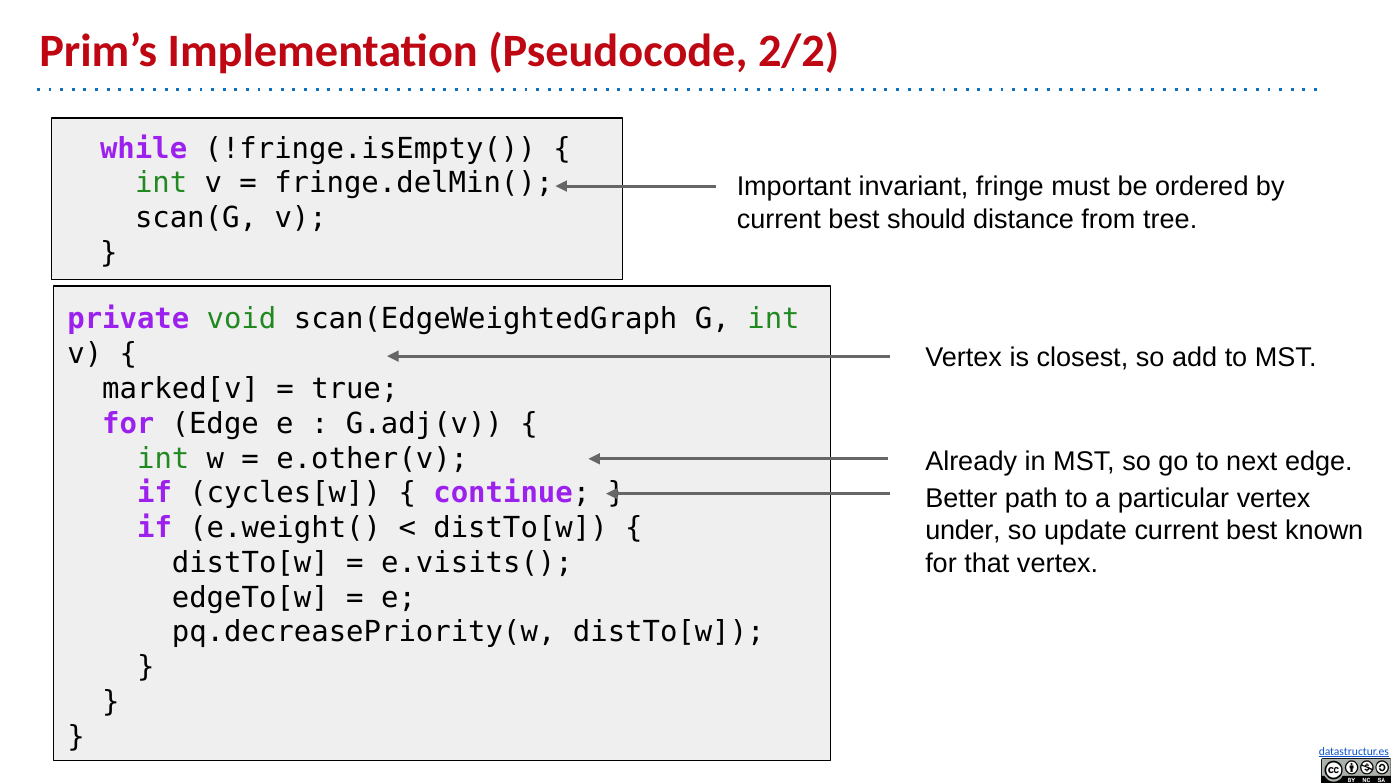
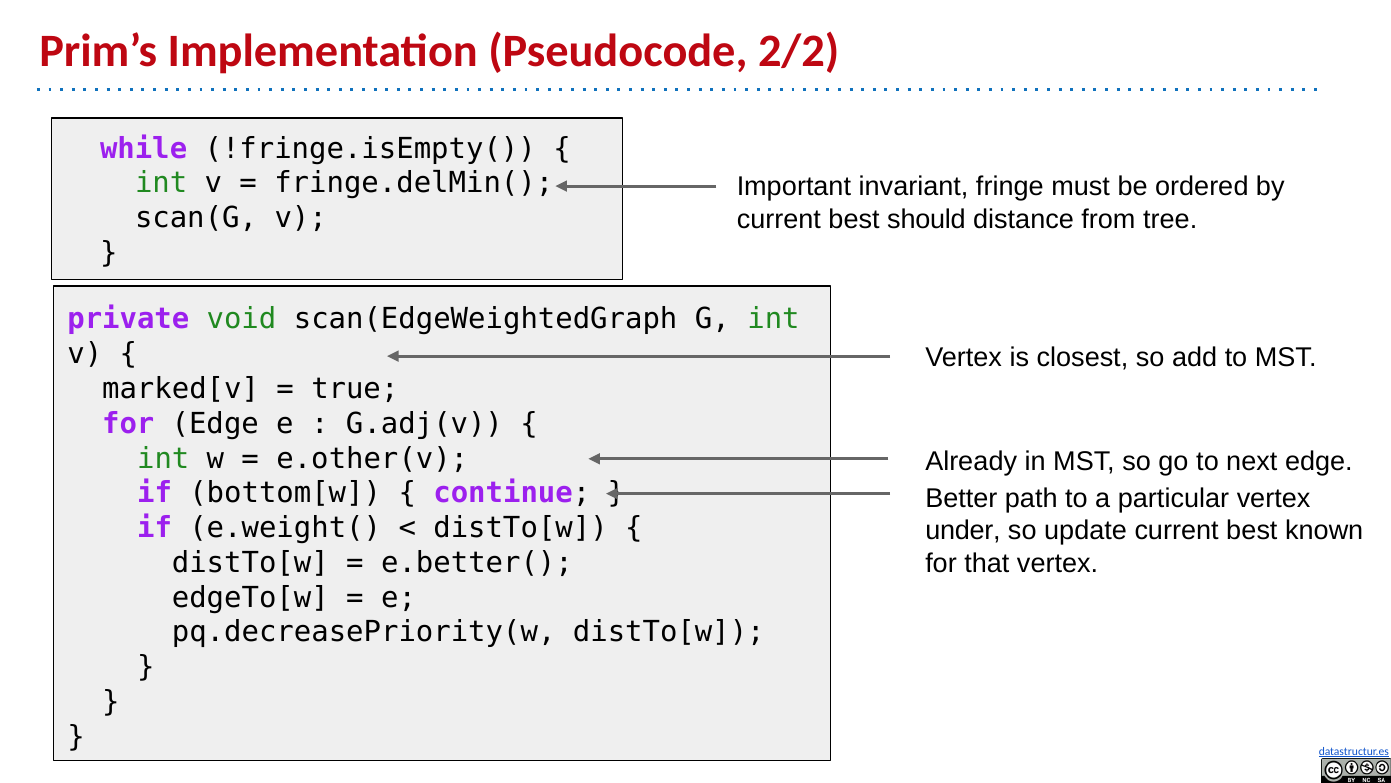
cycles[w: cycles[w -> bottom[w
e.visits(: e.visits( -> e.better(
